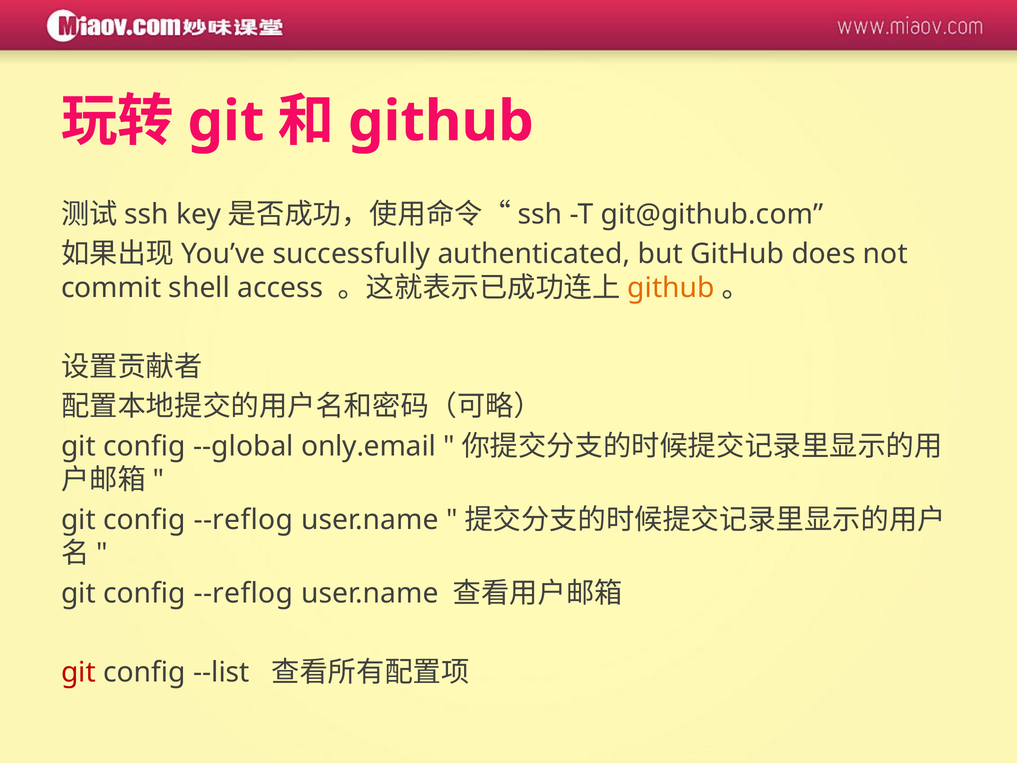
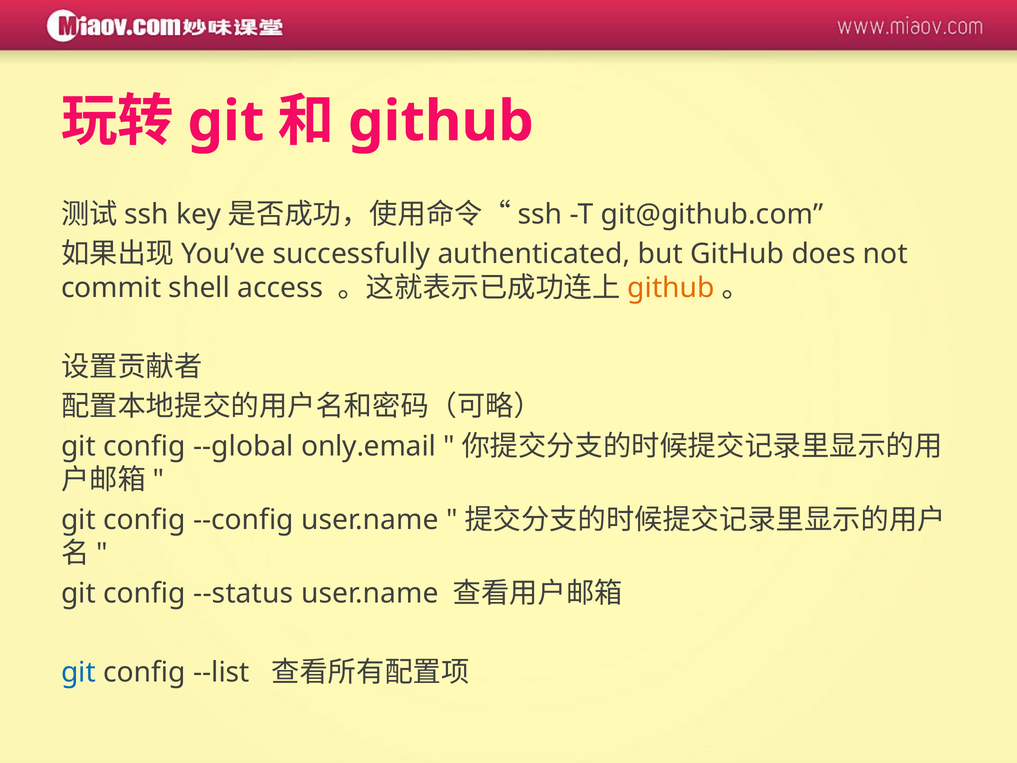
--reflog at (243, 520): --reflog -> --config
--reflog at (243, 593): --reflog -> --status
git at (78, 672) colour: red -> blue
